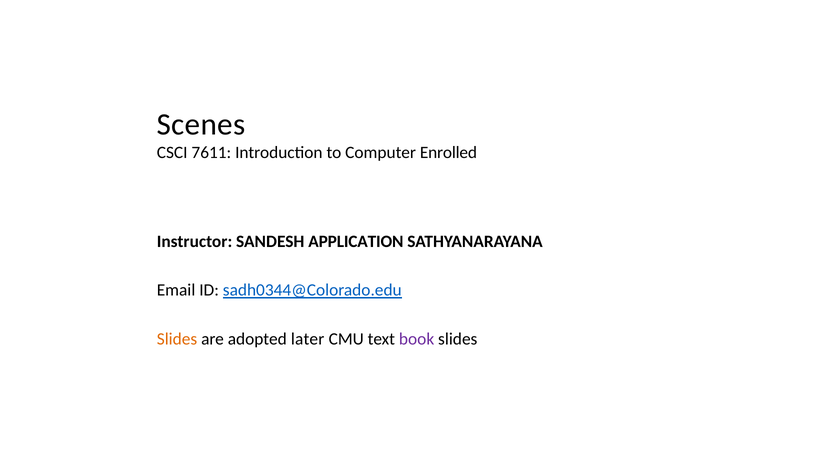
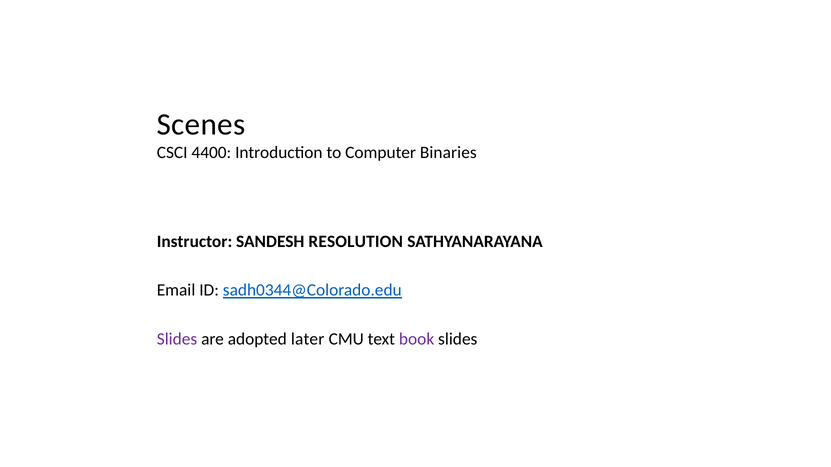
7611: 7611 -> 4400
Enrolled: Enrolled -> Binaries
APPLICATION: APPLICATION -> RESOLUTION
Slides at (177, 339) colour: orange -> purple
